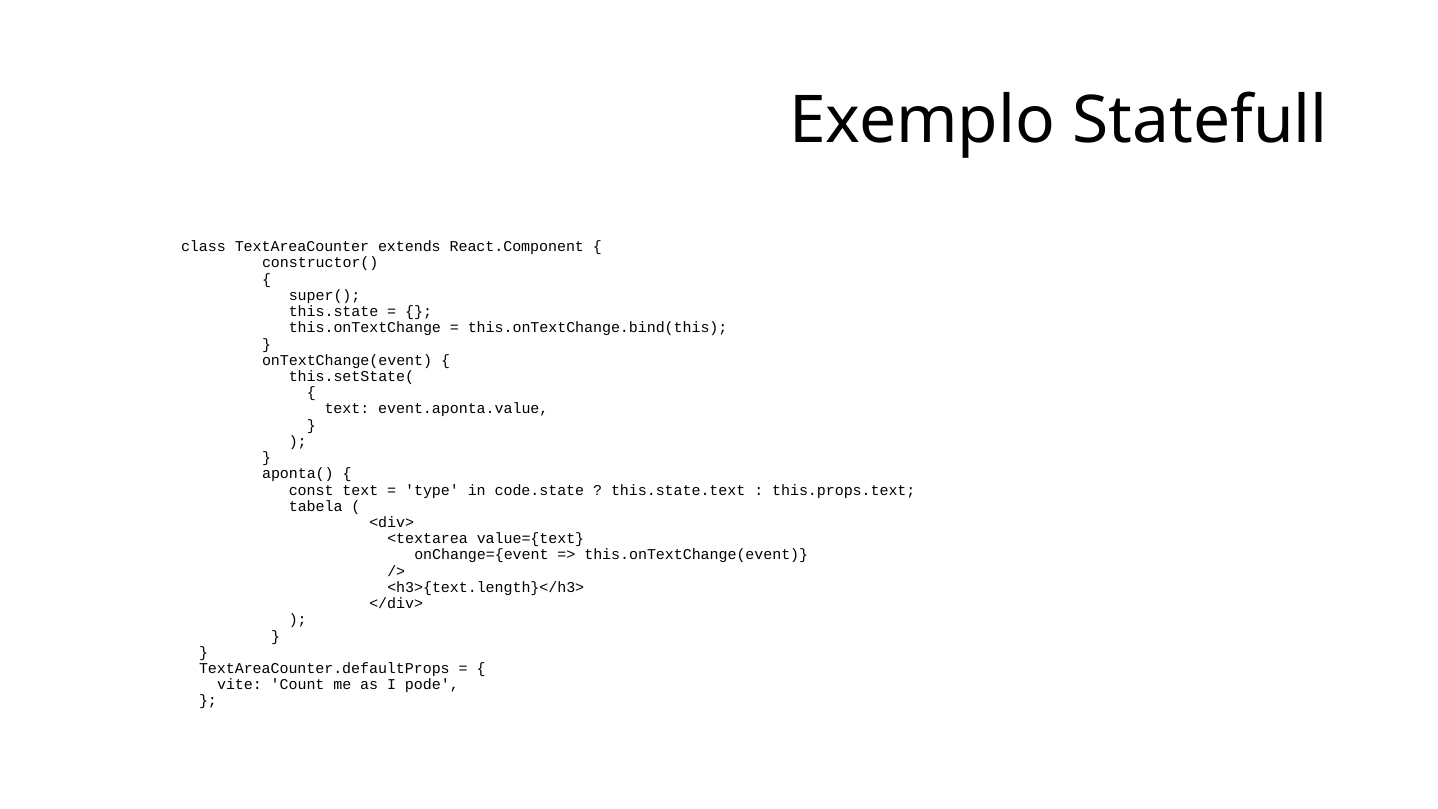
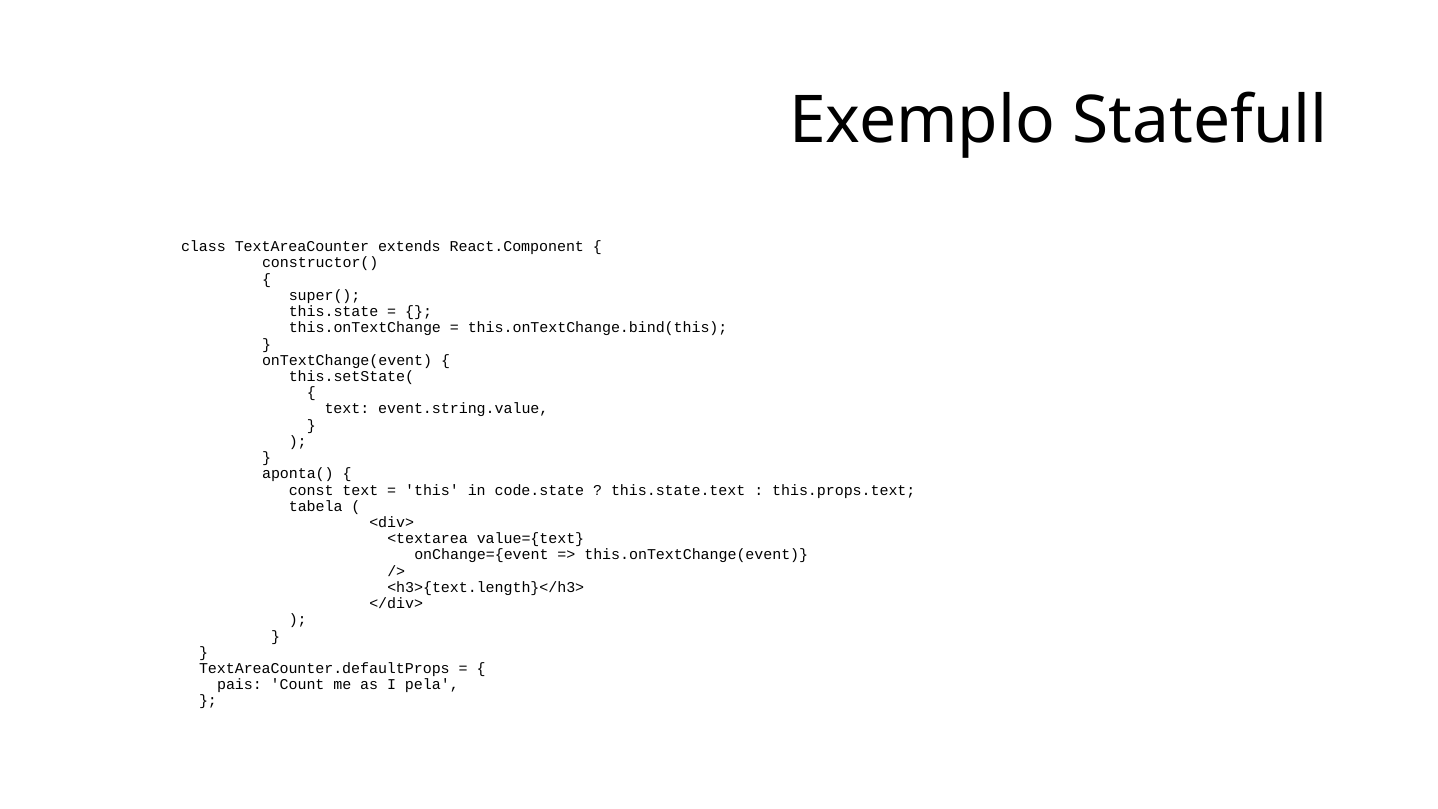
event.aponta.value: event.aponta.value -> event.string.value
type: type -> this
vite: vite -> pais
pode: pode -> pela
